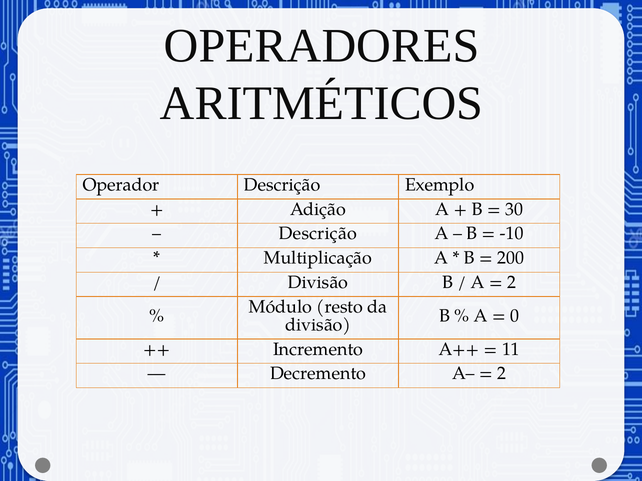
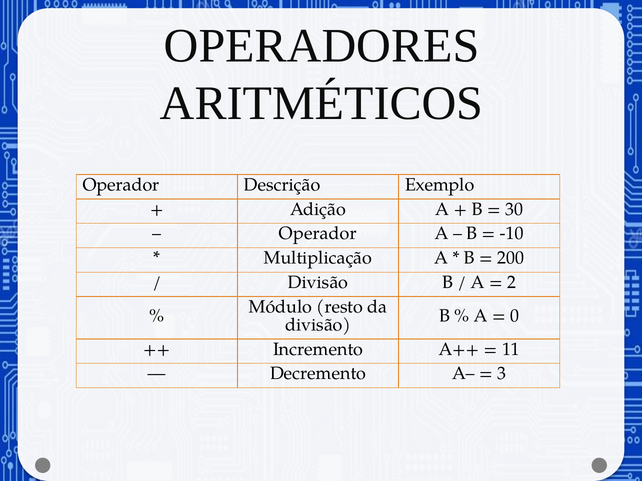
Descrição at (318, 234): Descrição -> Operador
2 at (502, 374): 2 -> 3
